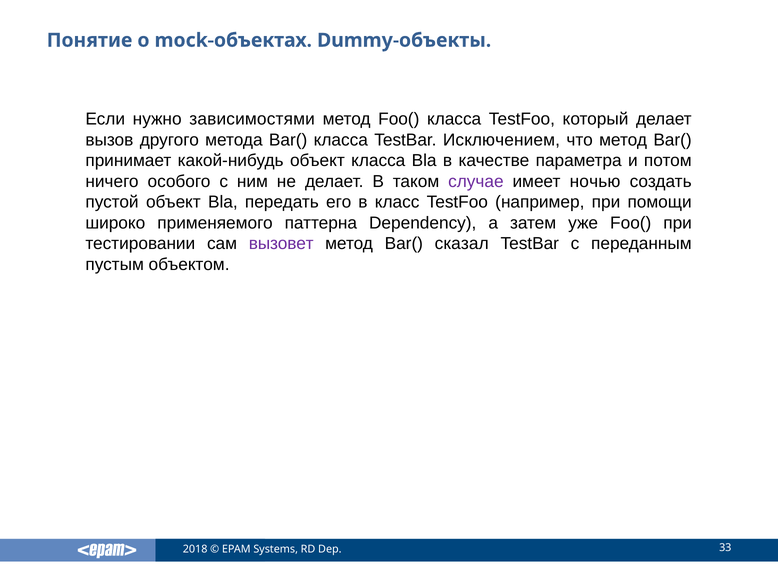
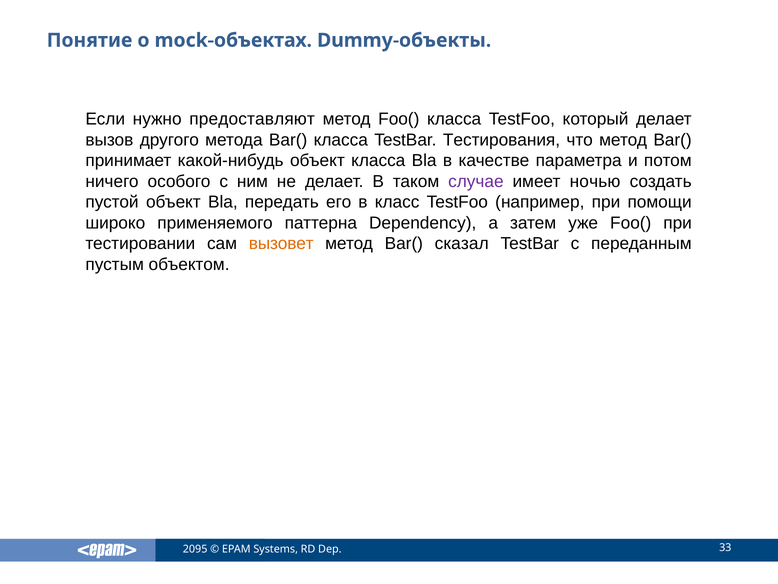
зависимостями: зависимостями -> предоставляют
Исключением: Исключением -> Тестирования
вызовет colour: purple -> orange
2018: 2018 -> 2095
